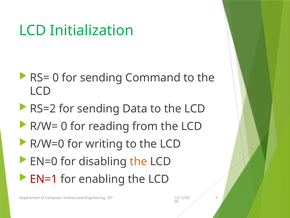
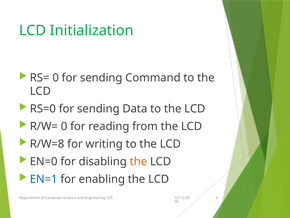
RS=2: RS=2 -> RS=0
R/W=0: R/W=0 -> R/W=8
EN=1 colour: red -> blue
